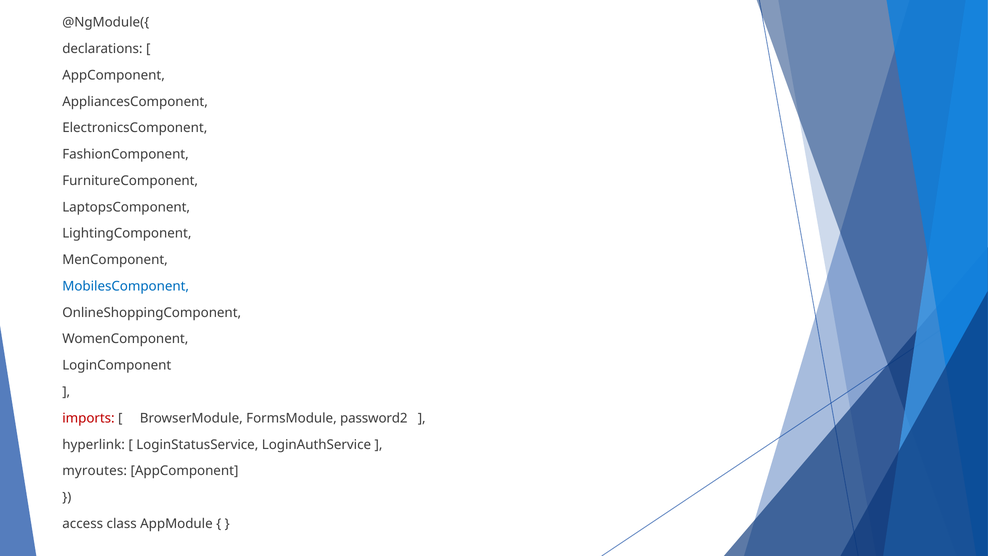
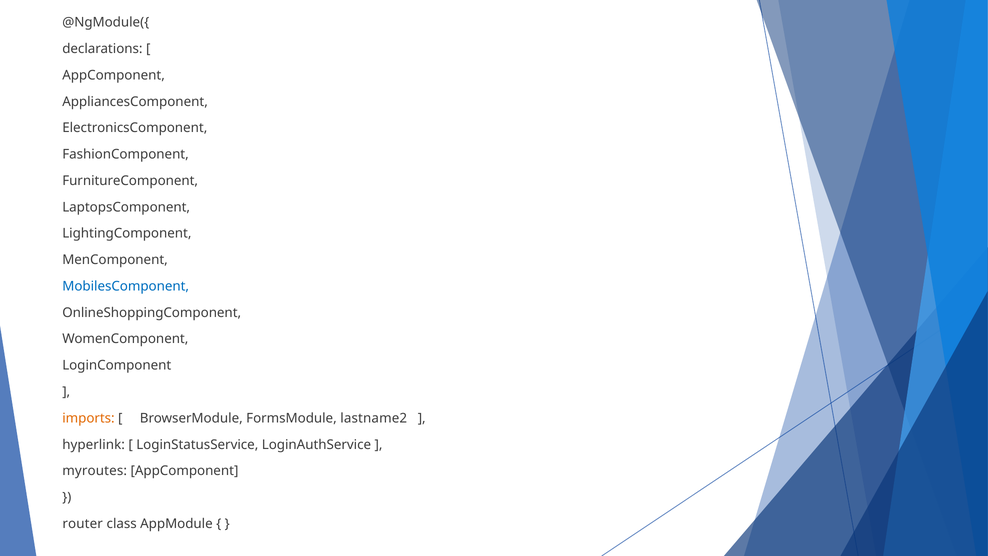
imports colour: red -> orange
password2: password2 -> lastname2
access: access -> router
